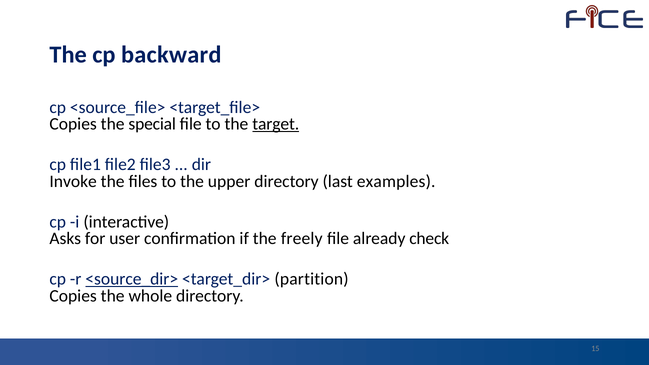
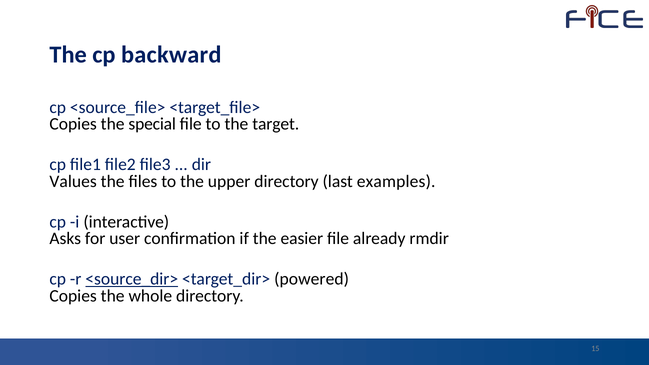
target underline: present -> none
Invoke: Invoke -> Values
freely: freely -> easier
check: check -> rmdir
partition: partition -> powered
